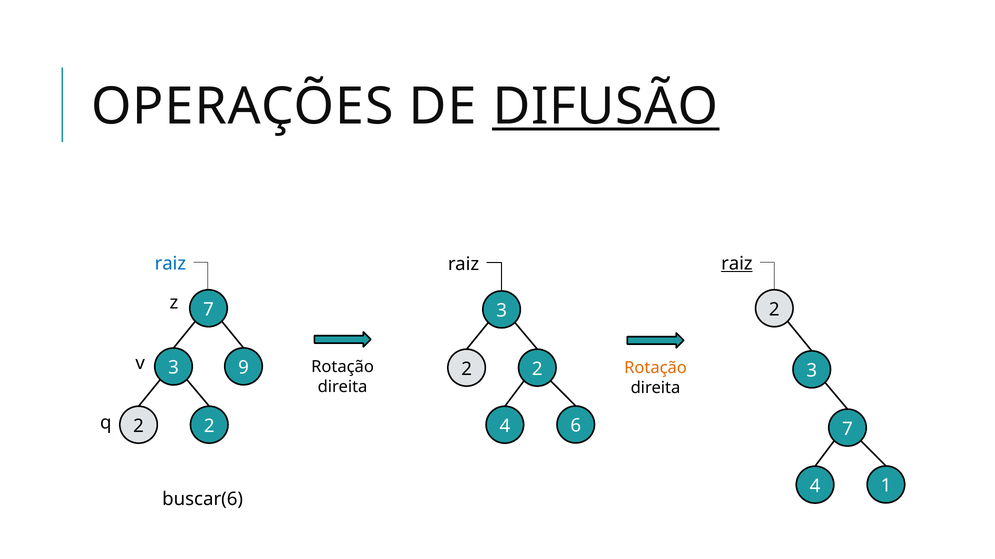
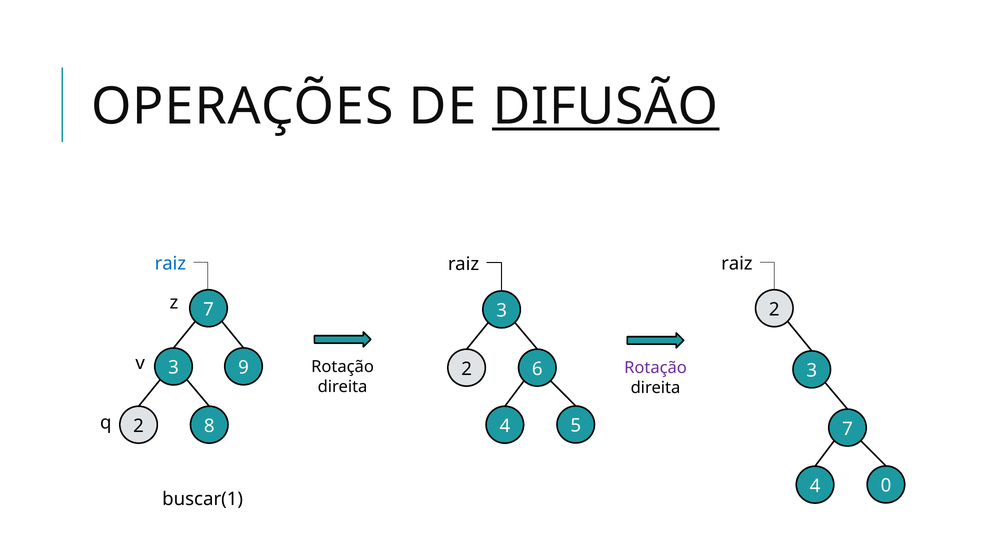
raiz at (737, 264) underline: present -> none
Rotação at (656, 368) colour: orange -> purple
2 at (537, 369): 2 -> 6
2 at (209, 426): 2 -> 8
6: 6 -> 5
1: 1 -> 0
buscar(6: buscar(6 -> buscar(1
